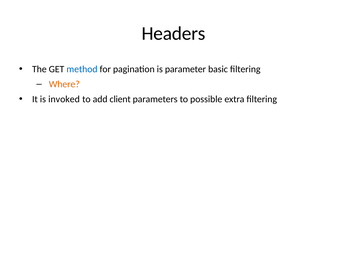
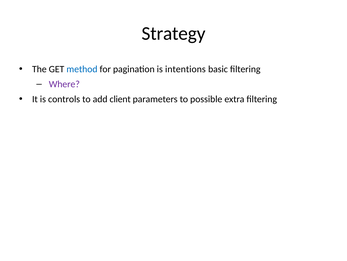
Headers: Headers -> Strategy
parameter: parameter -> intentions
Where colour: orange -> purple
invoked: invoked -> controls
